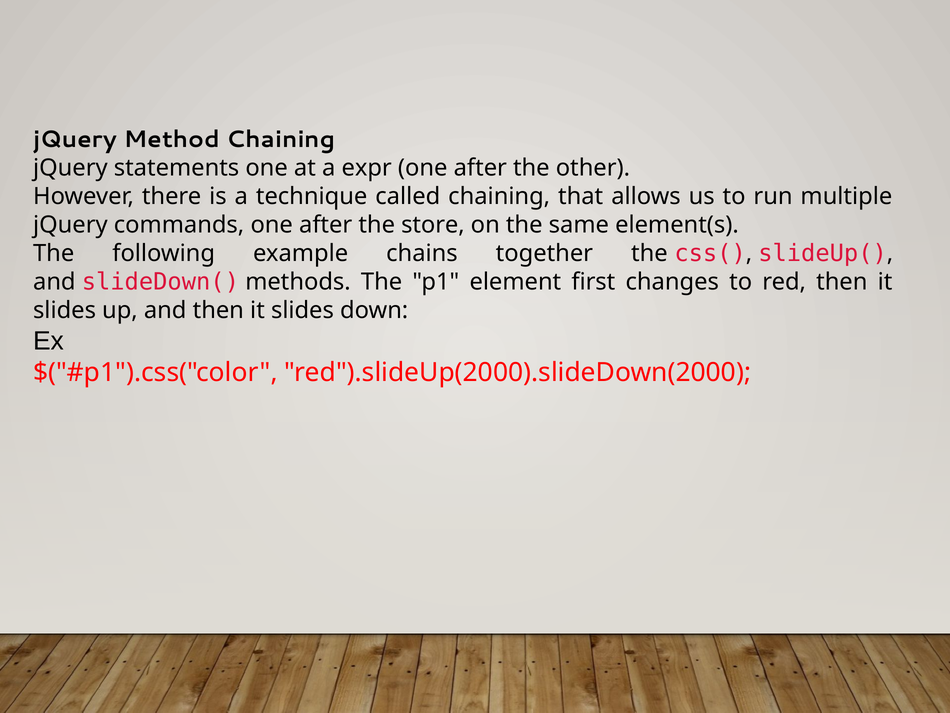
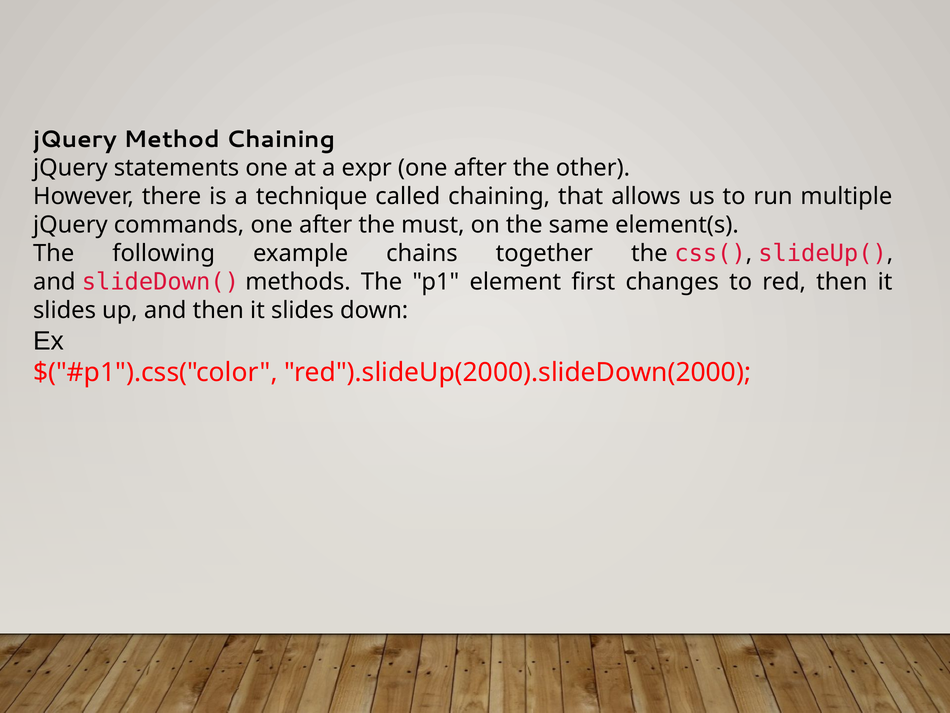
store: store -> must
